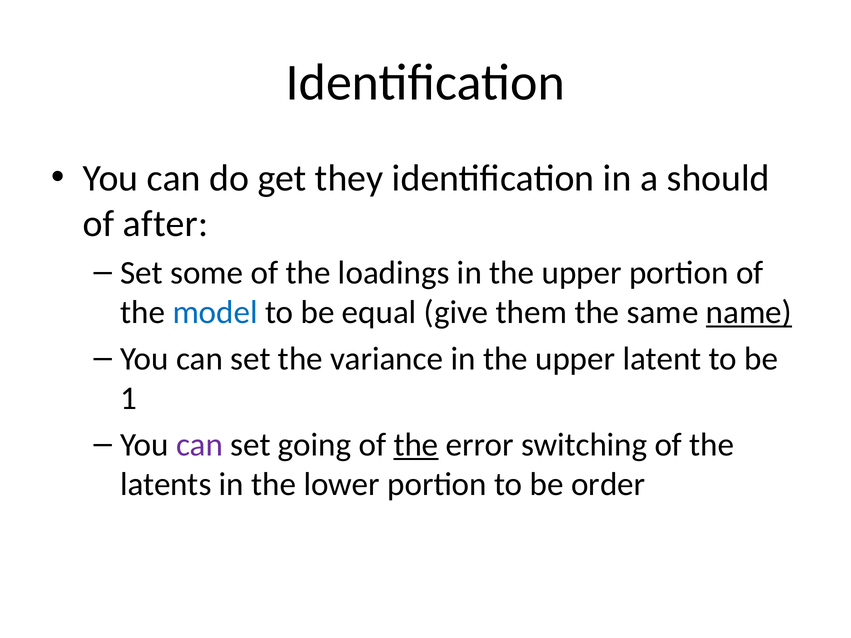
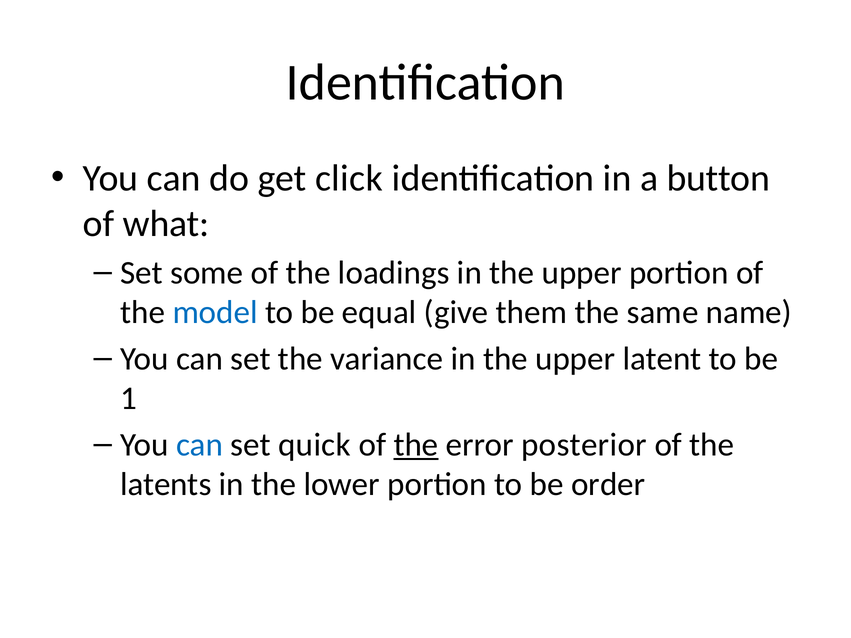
they: they -> click
should: should -> button
after: after -> what
name underline: present -> none
can at (200, 445) colour: purple -> blue
going: going -> quick
switching: switching -> posterior
